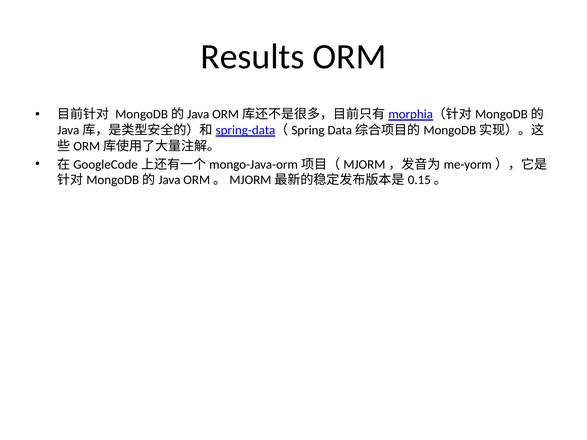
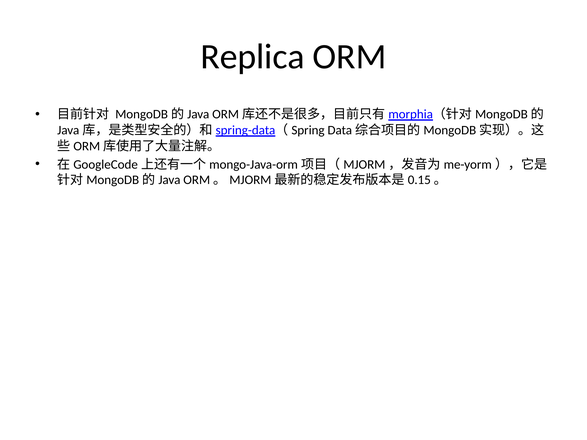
Results: Results -> Replica
